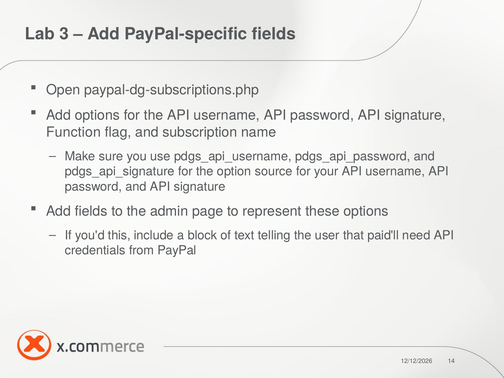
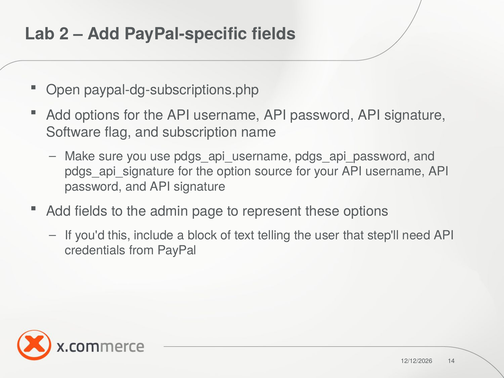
3: 3 -> 2
Function: Function -> Software
paid'll: paid'll -> step'll
